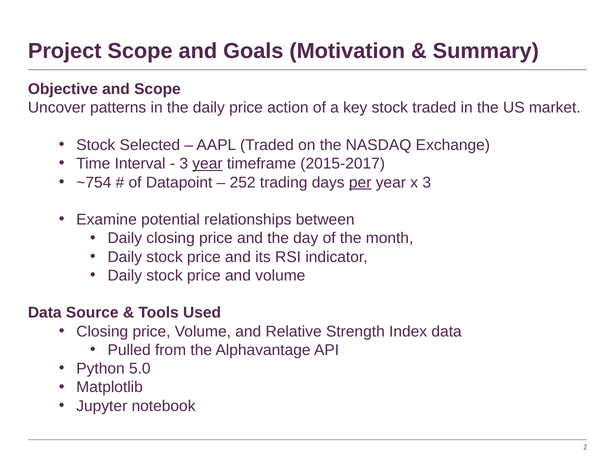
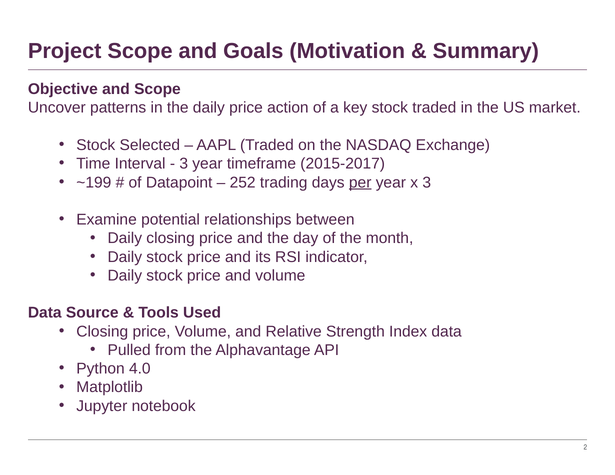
year at (207, 164) underline: present -> none
~754: ~754 -> ~199
5.0: 5.0 -> 4.0
